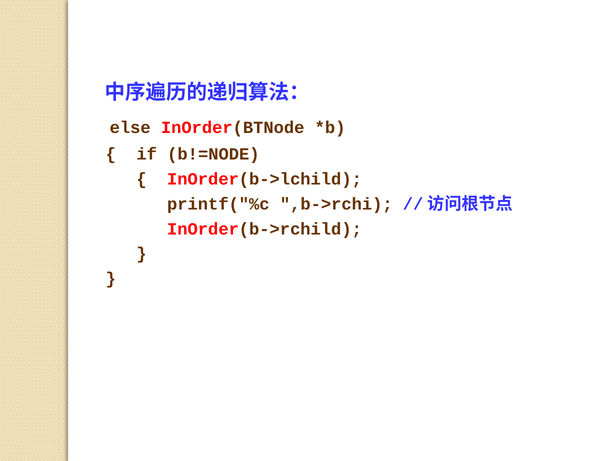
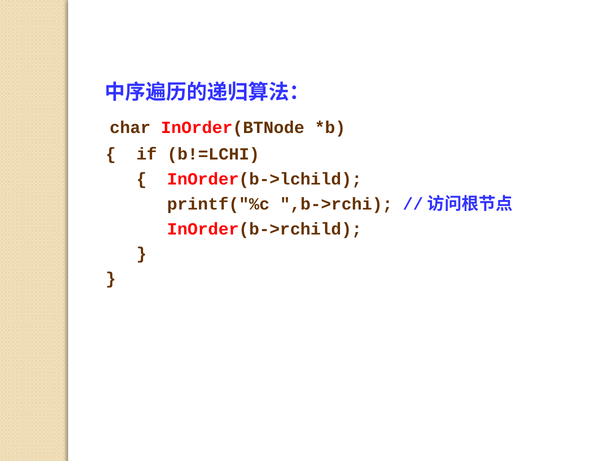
else: else -> char
b!=NODE: b!=NODE -> b!=LCHI
